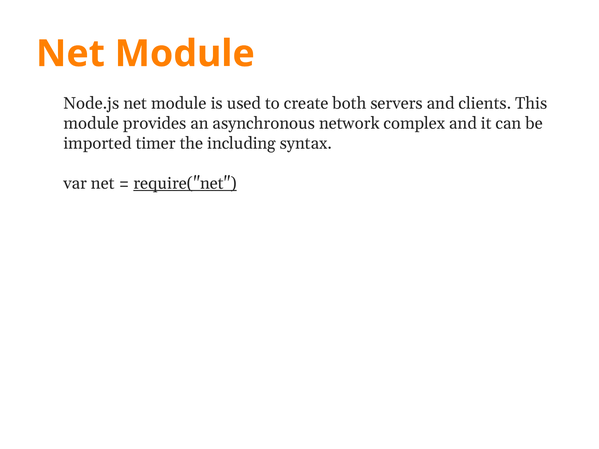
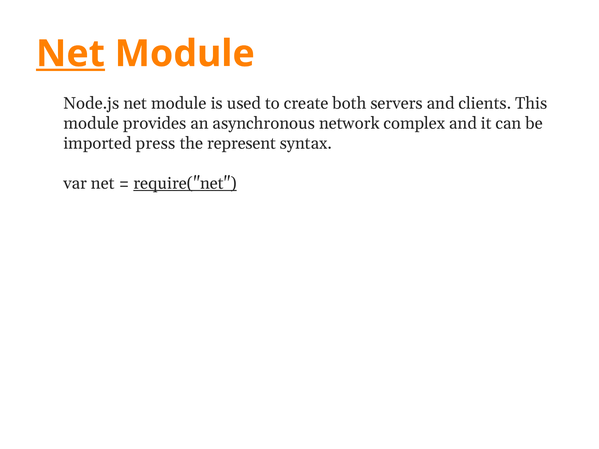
Net at (70, 54) underline: none -> present
timer: timer -> press
including: including -> represent
